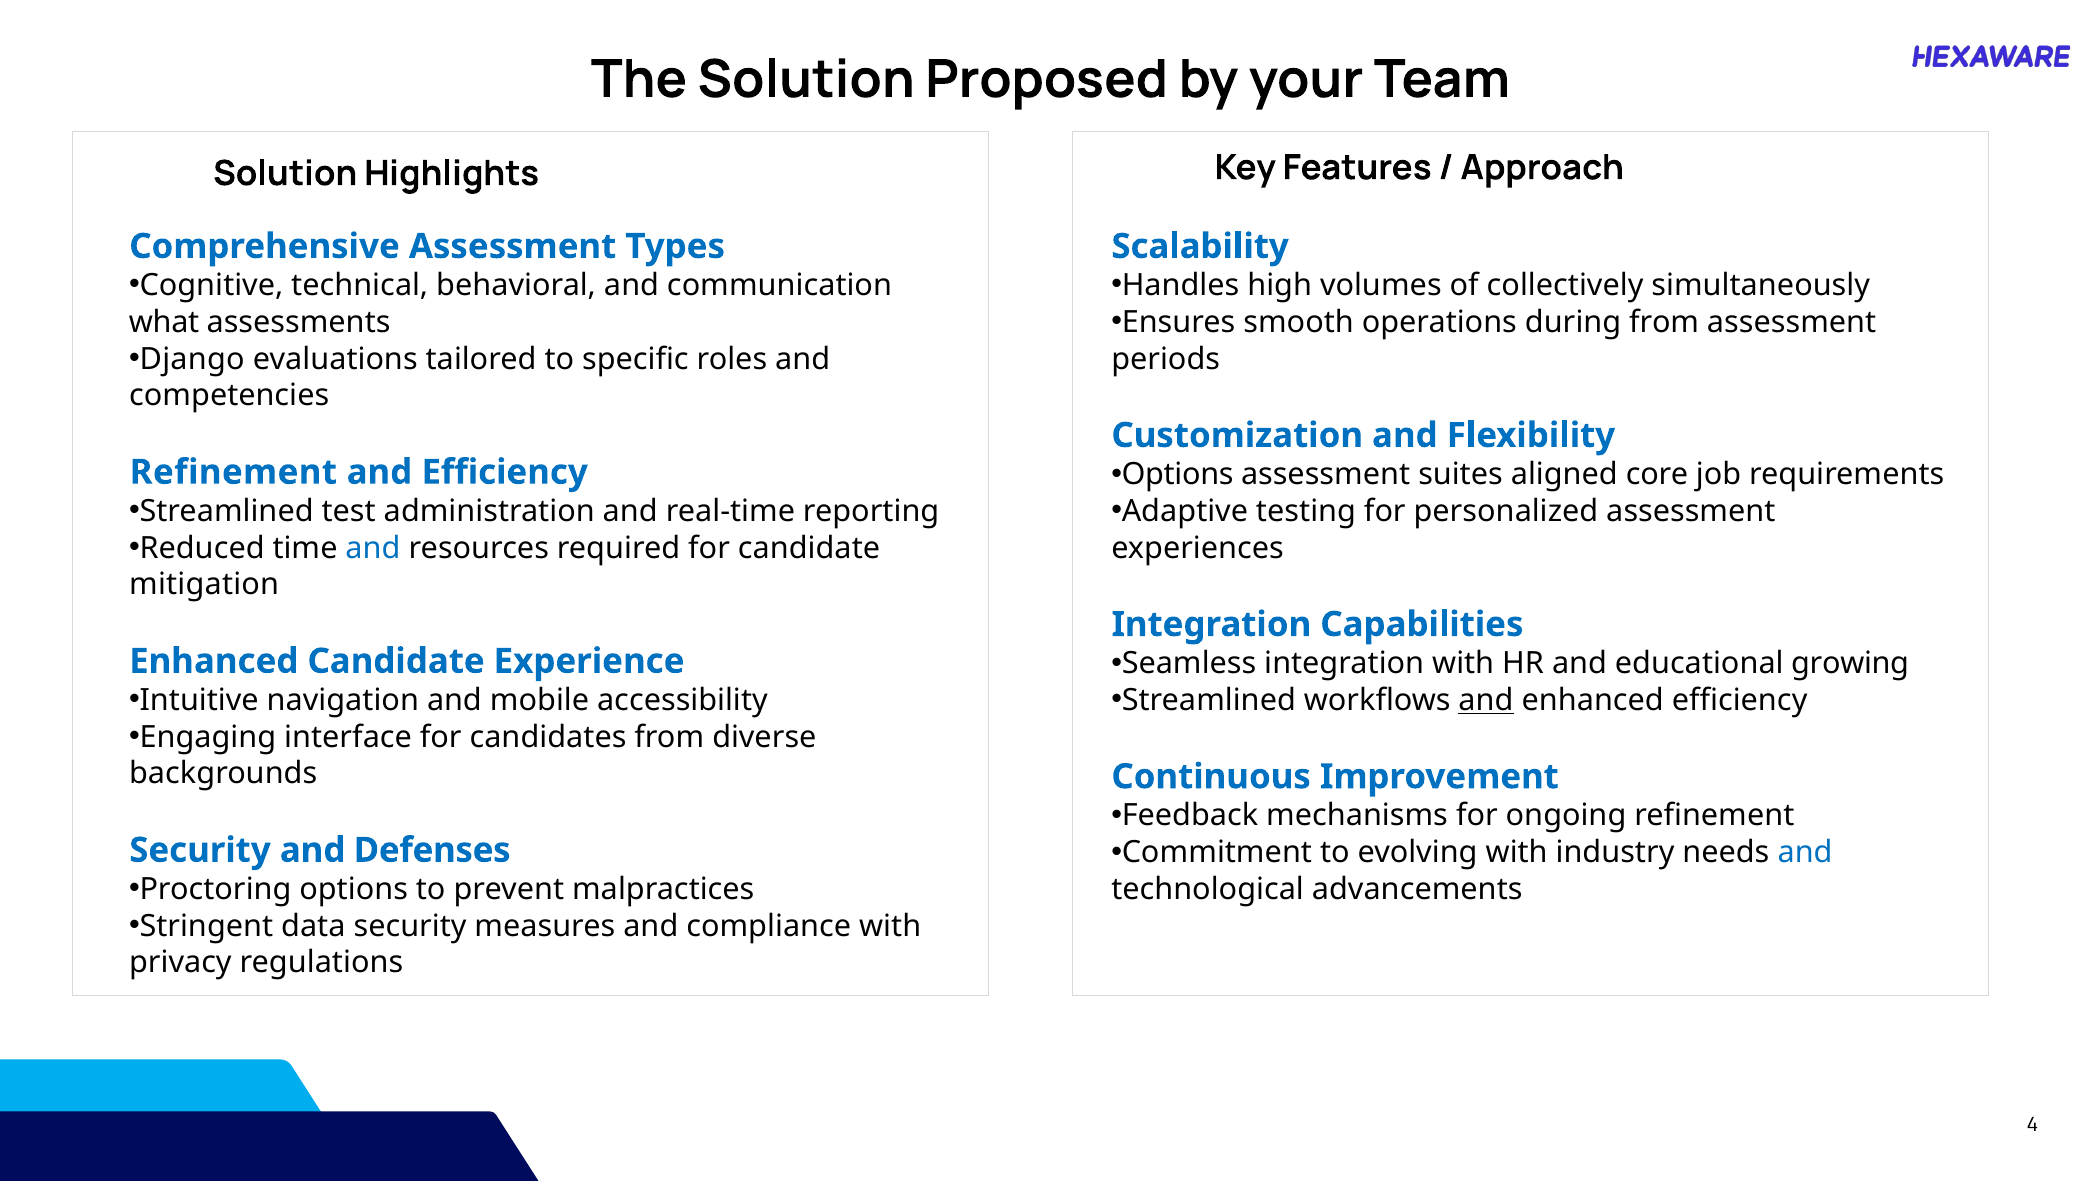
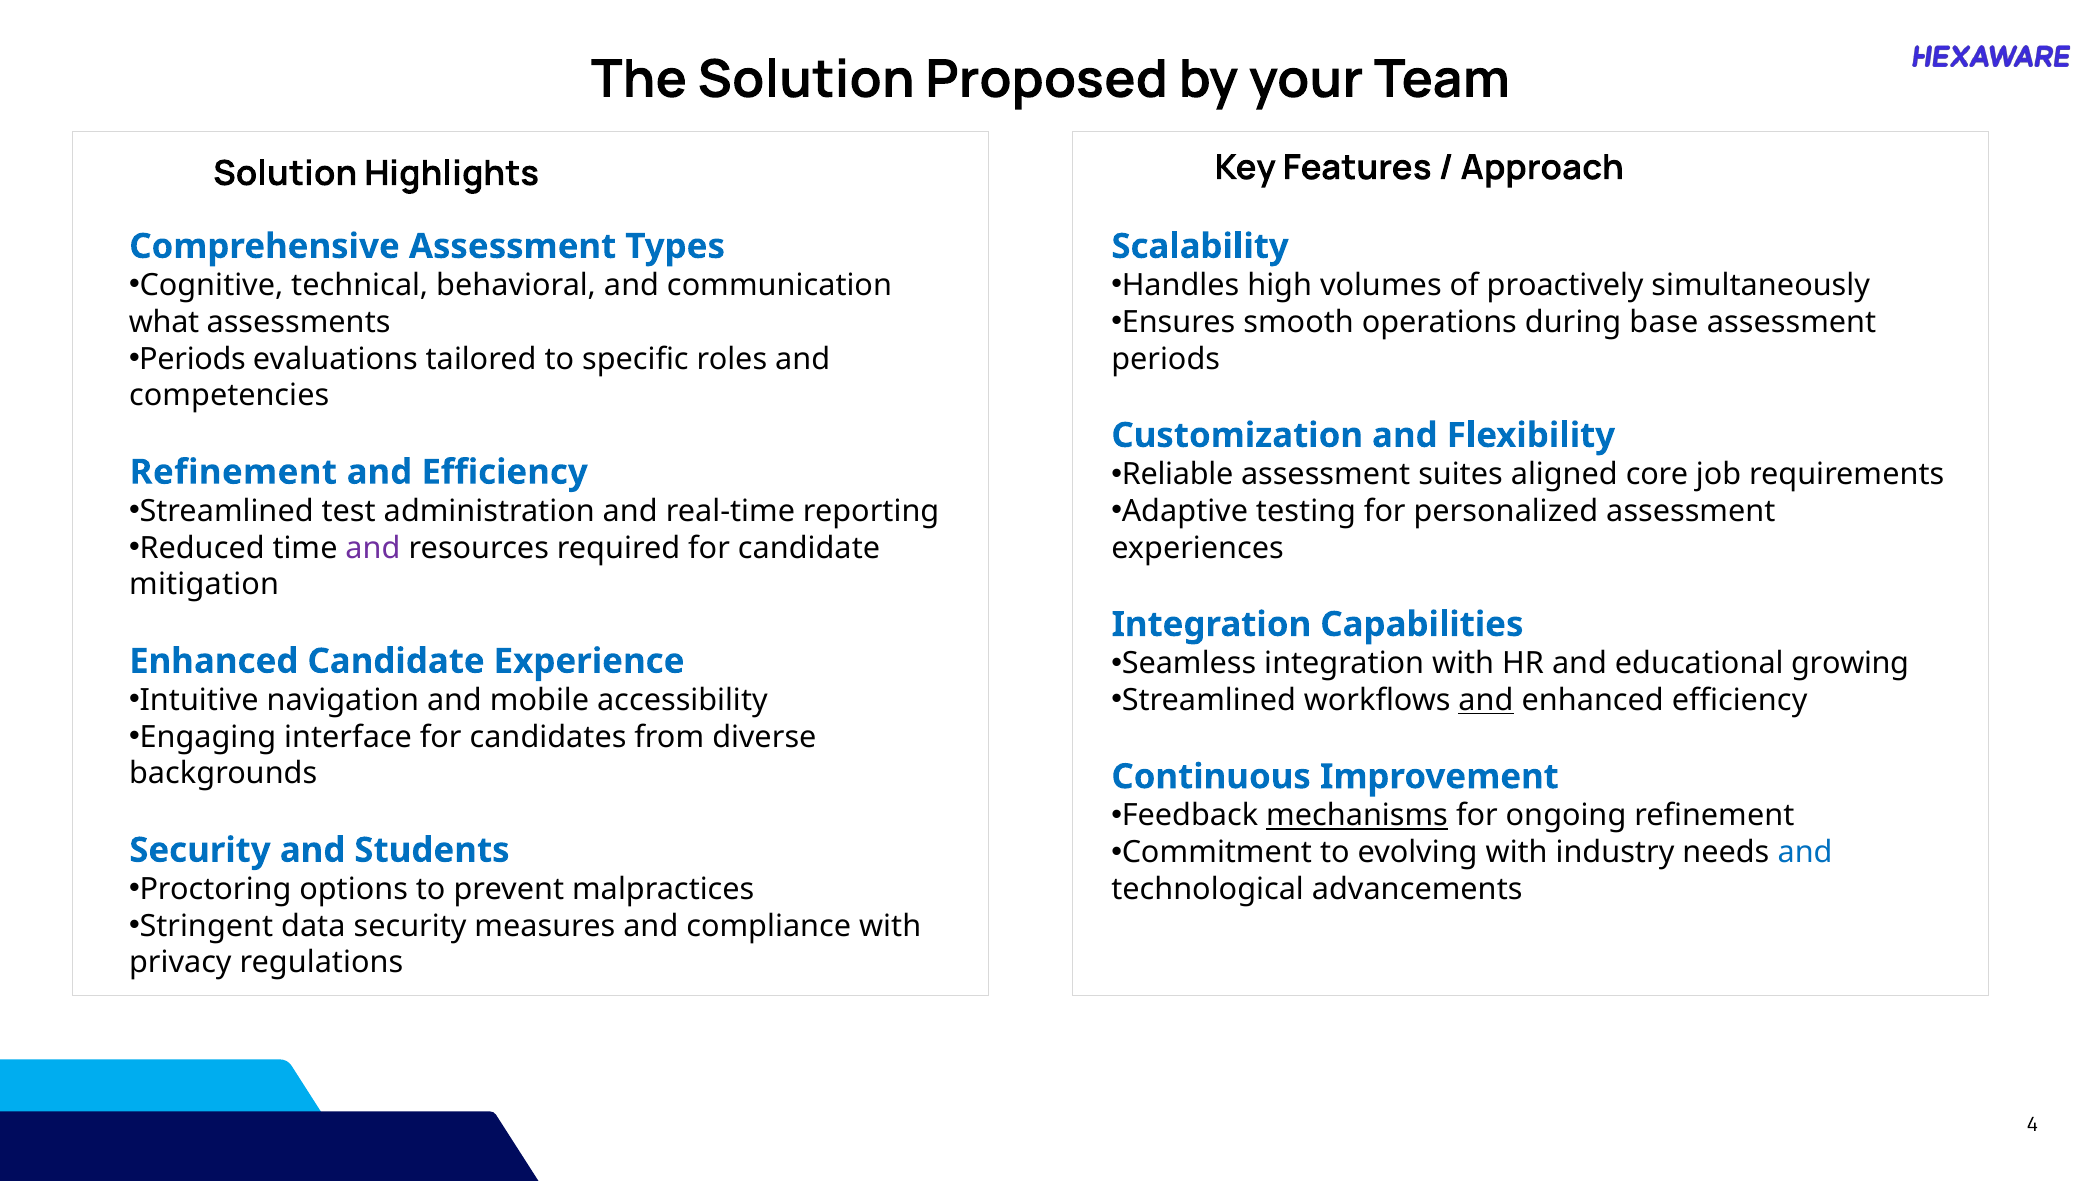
collectively: collectively -> proactively
during from: from -> base
Django at (192, 359): Django -> Periods
Options at (1178, 474): Options -> Reliable
and at (373, 548) colour: blue -> purple
mechanisms underline: none -> present
Defenses: Defenses -> Students
